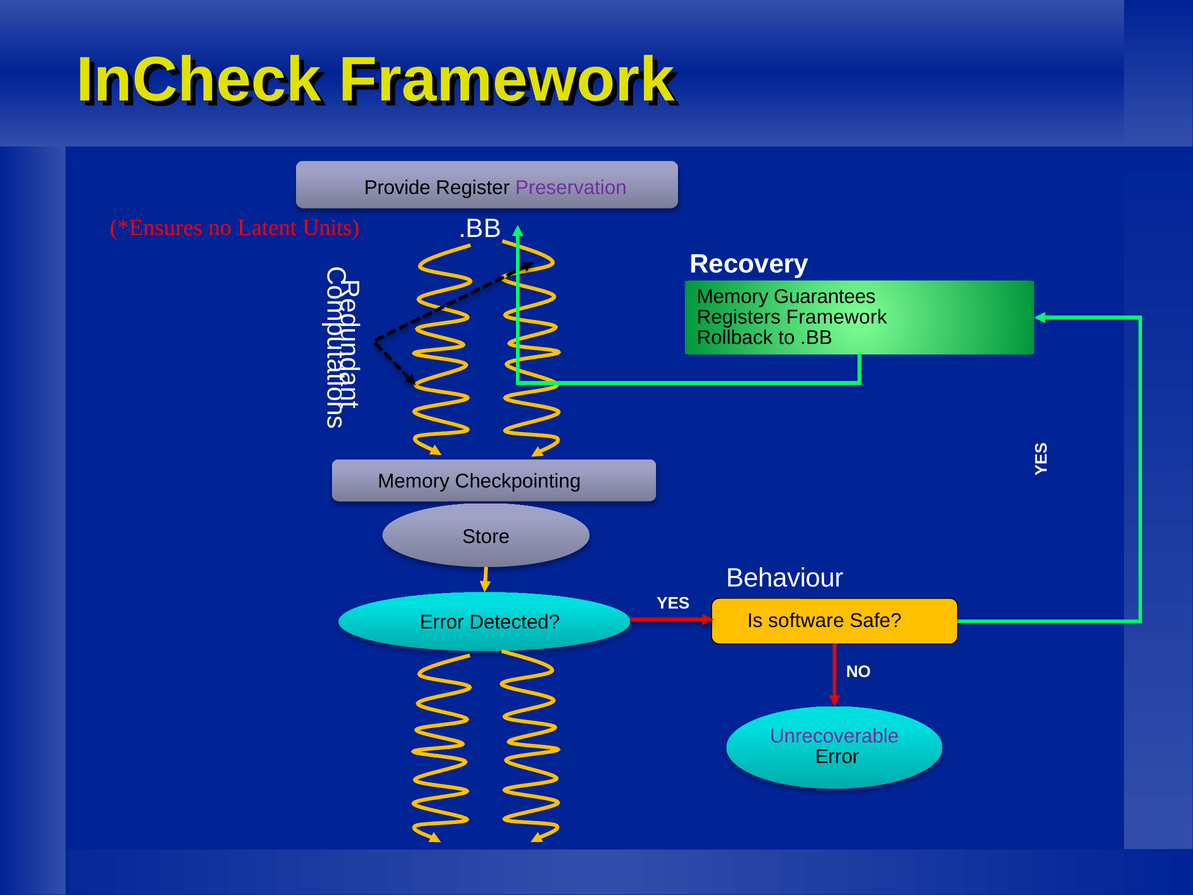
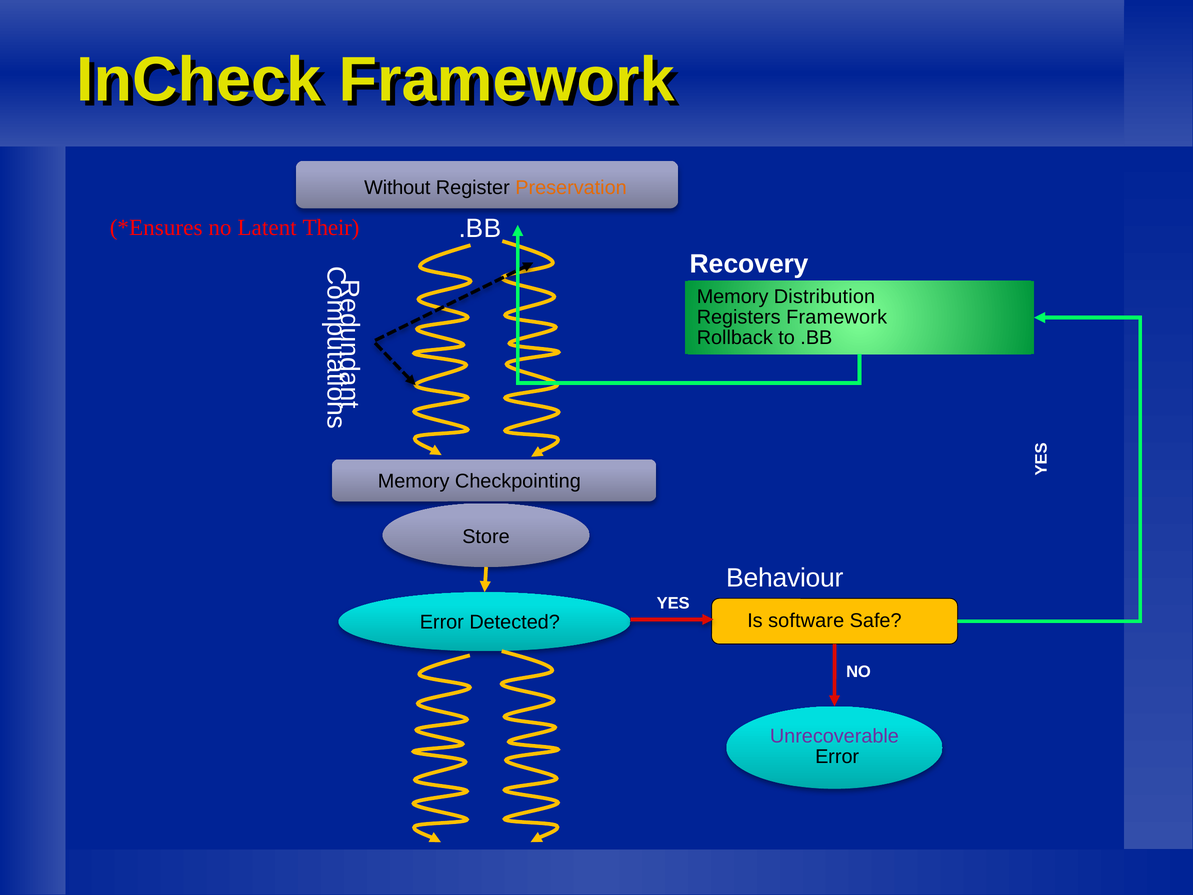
Provide: Provide -> Without
Preservation colour: purple -> orange
Units: Units -> Their
Guarantees: Guarantees -> Distribution
